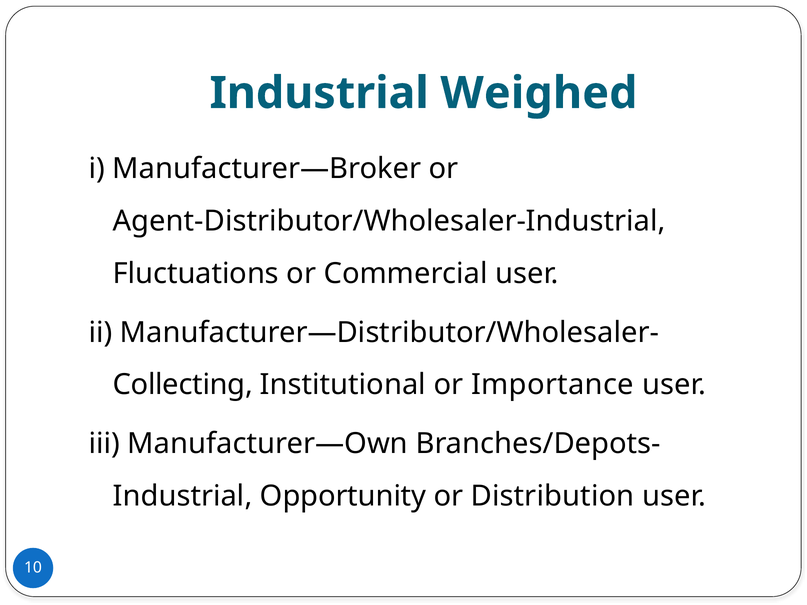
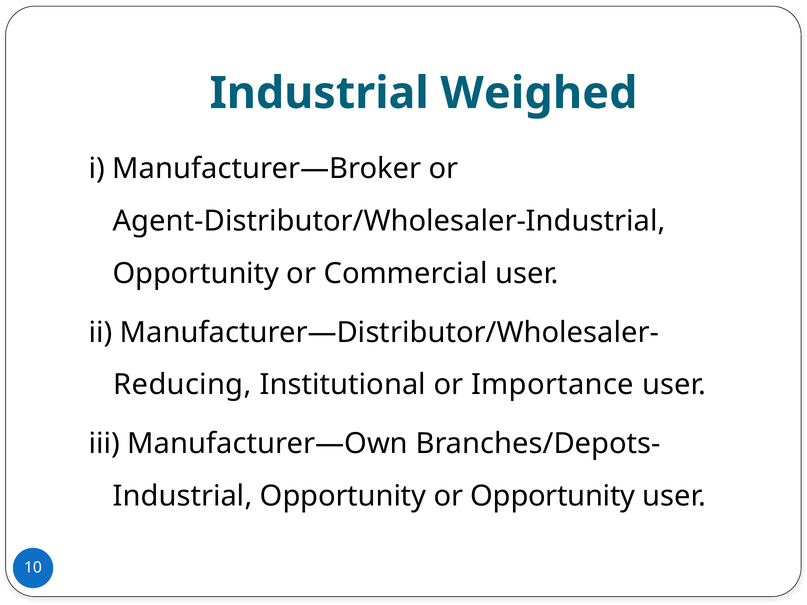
Fluctuations at (196, 274): Fluctuations -> Opportunity
Collecting: Collecting -> Reducing
or Distribution: Distribution -> Opportunity
